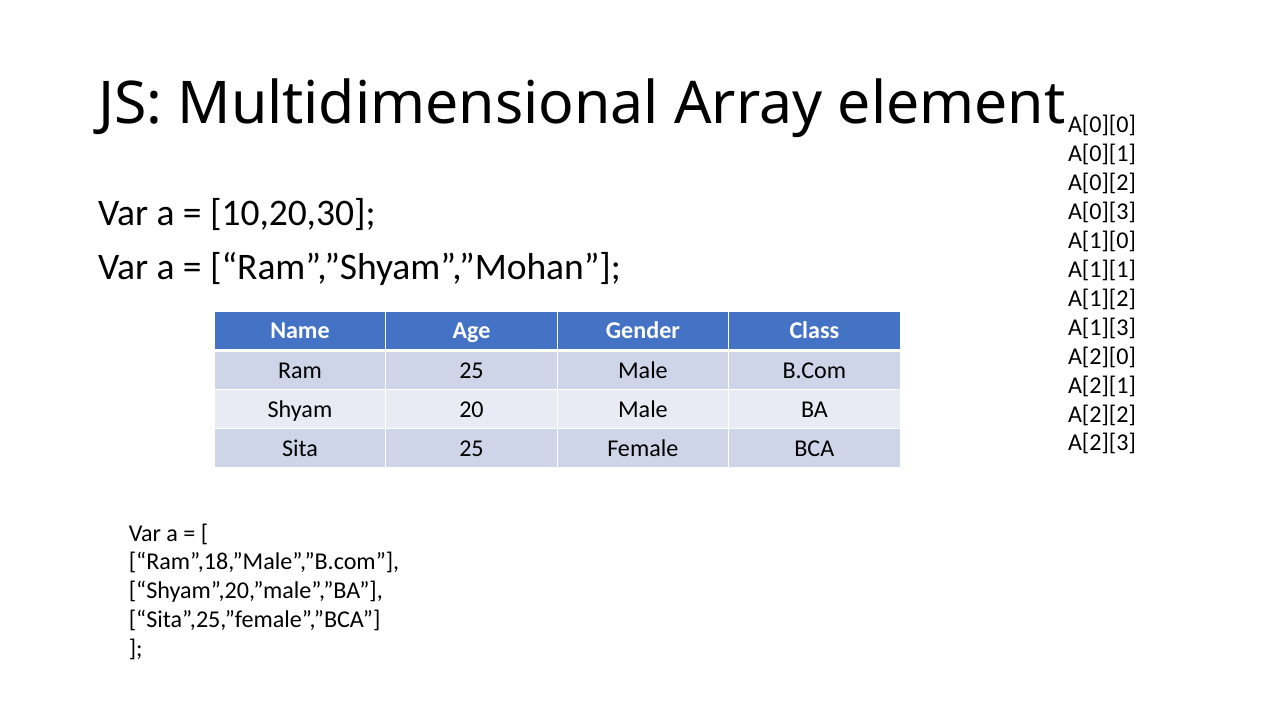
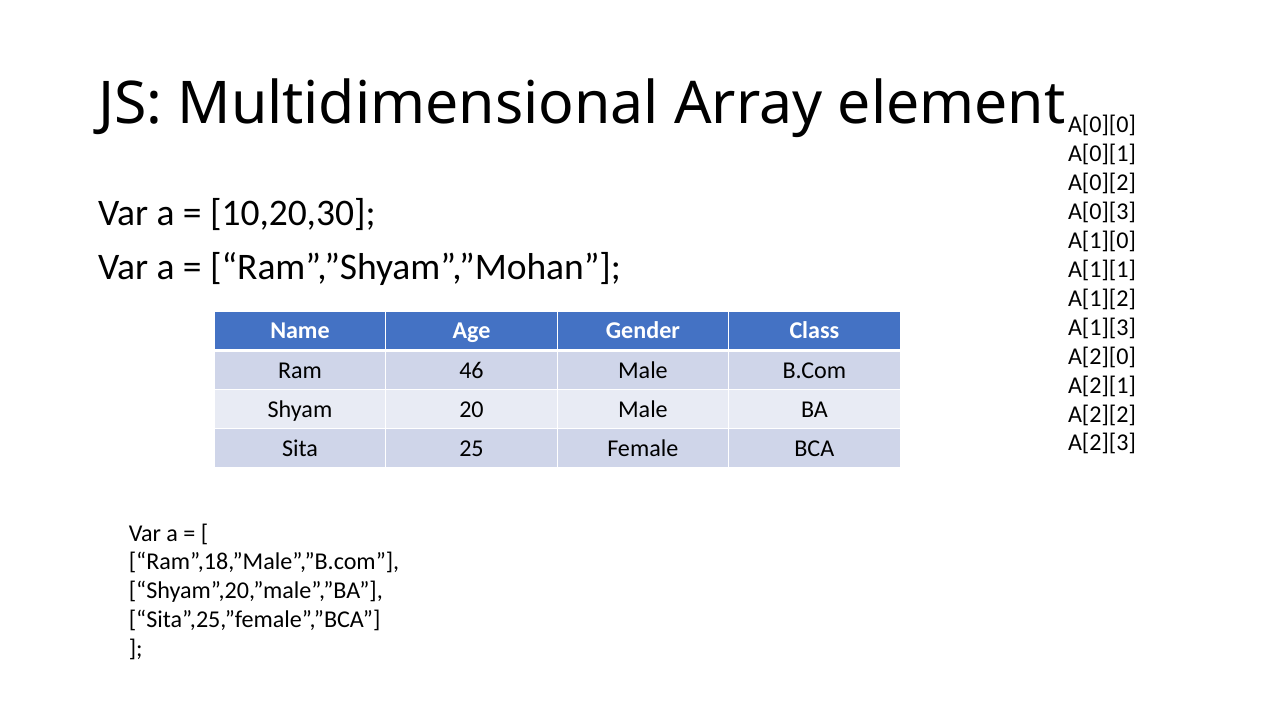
Ram 25: 25 -> 46
